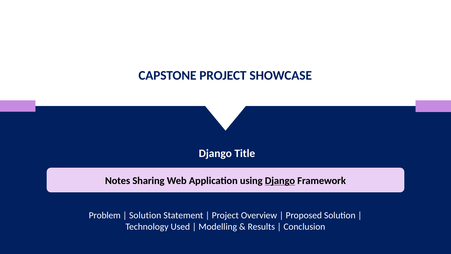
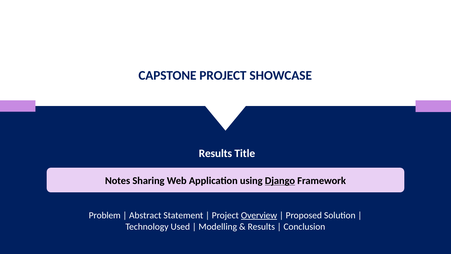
Django at (215, 153): Django -> Results
Solution at (145, 215): Solution -> Abstract
Overview underline: none -> present
